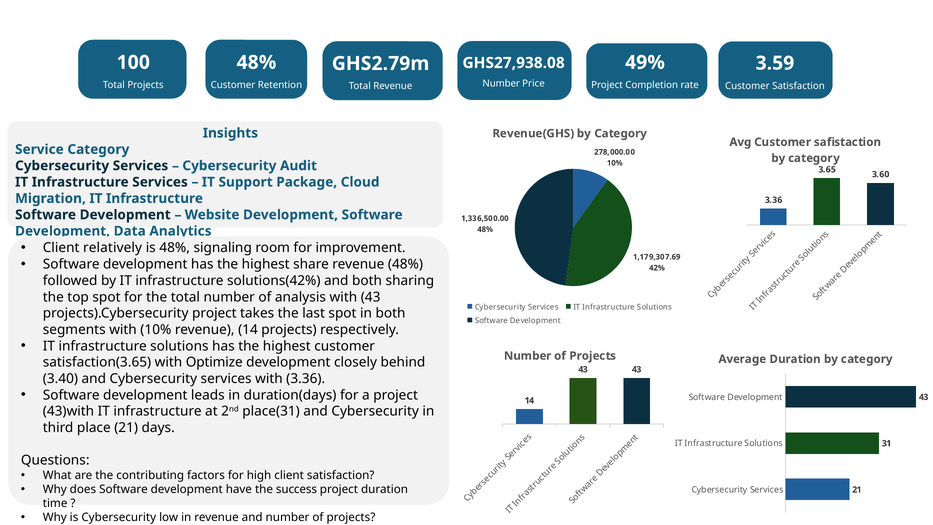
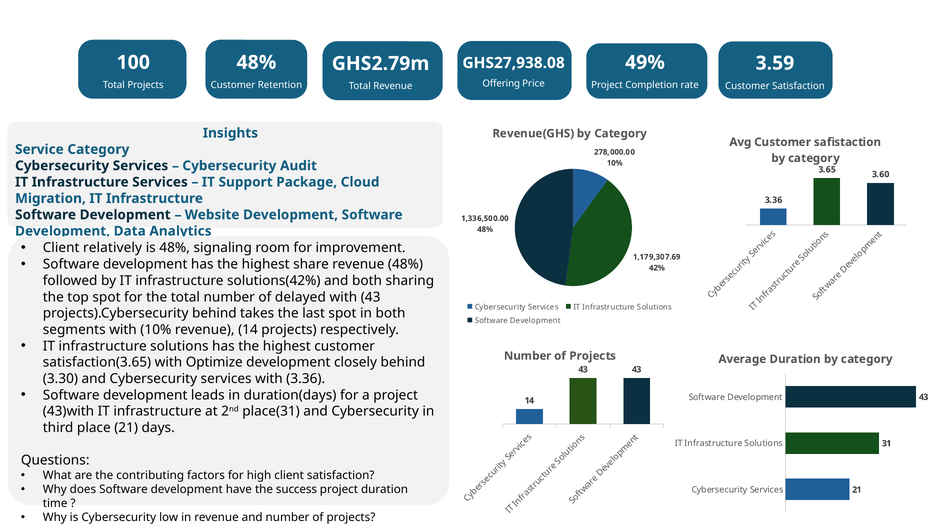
Number at (501, 83): Number -> Offering
analysis: analysis -> delayed
projects).Cybersecurity project: project -> behind
3.40: 3.40 -> 3.30
